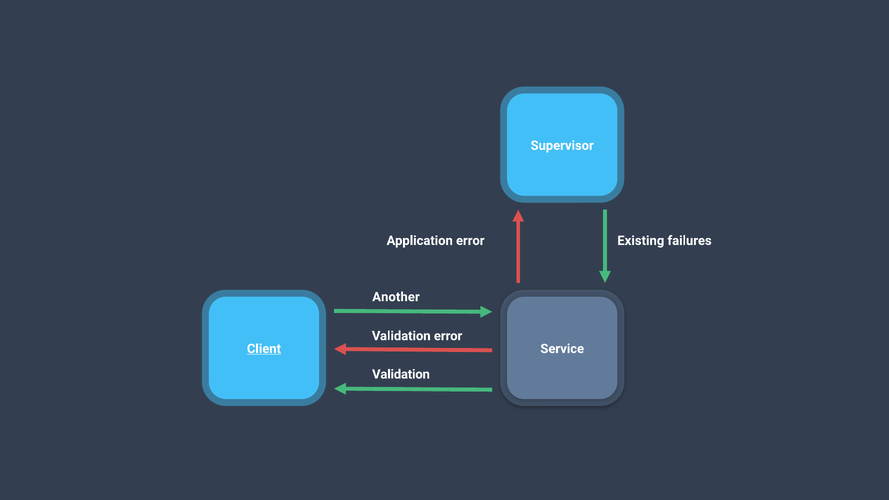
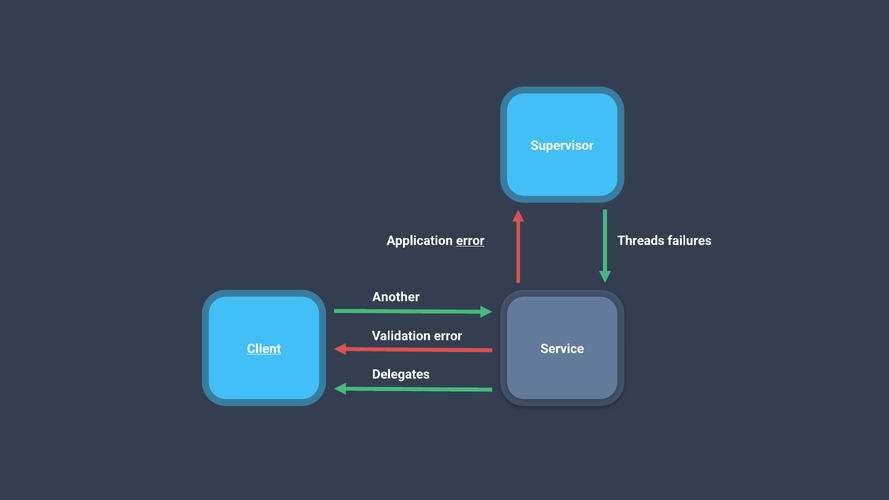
error at (470, 241) underline: none -> present
Existing: Existing -> Threads
Validation at (401, 374): Validation -> Delegates
